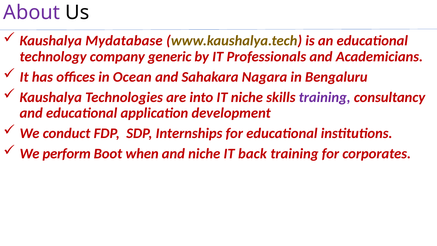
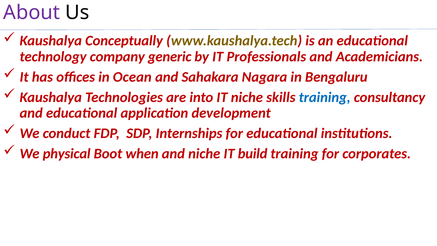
Mydatabase: Mydatabase -> Conceptually
training at (325, 97) colour: purple -> blue
perform: perform -> physical
back: back -> build
